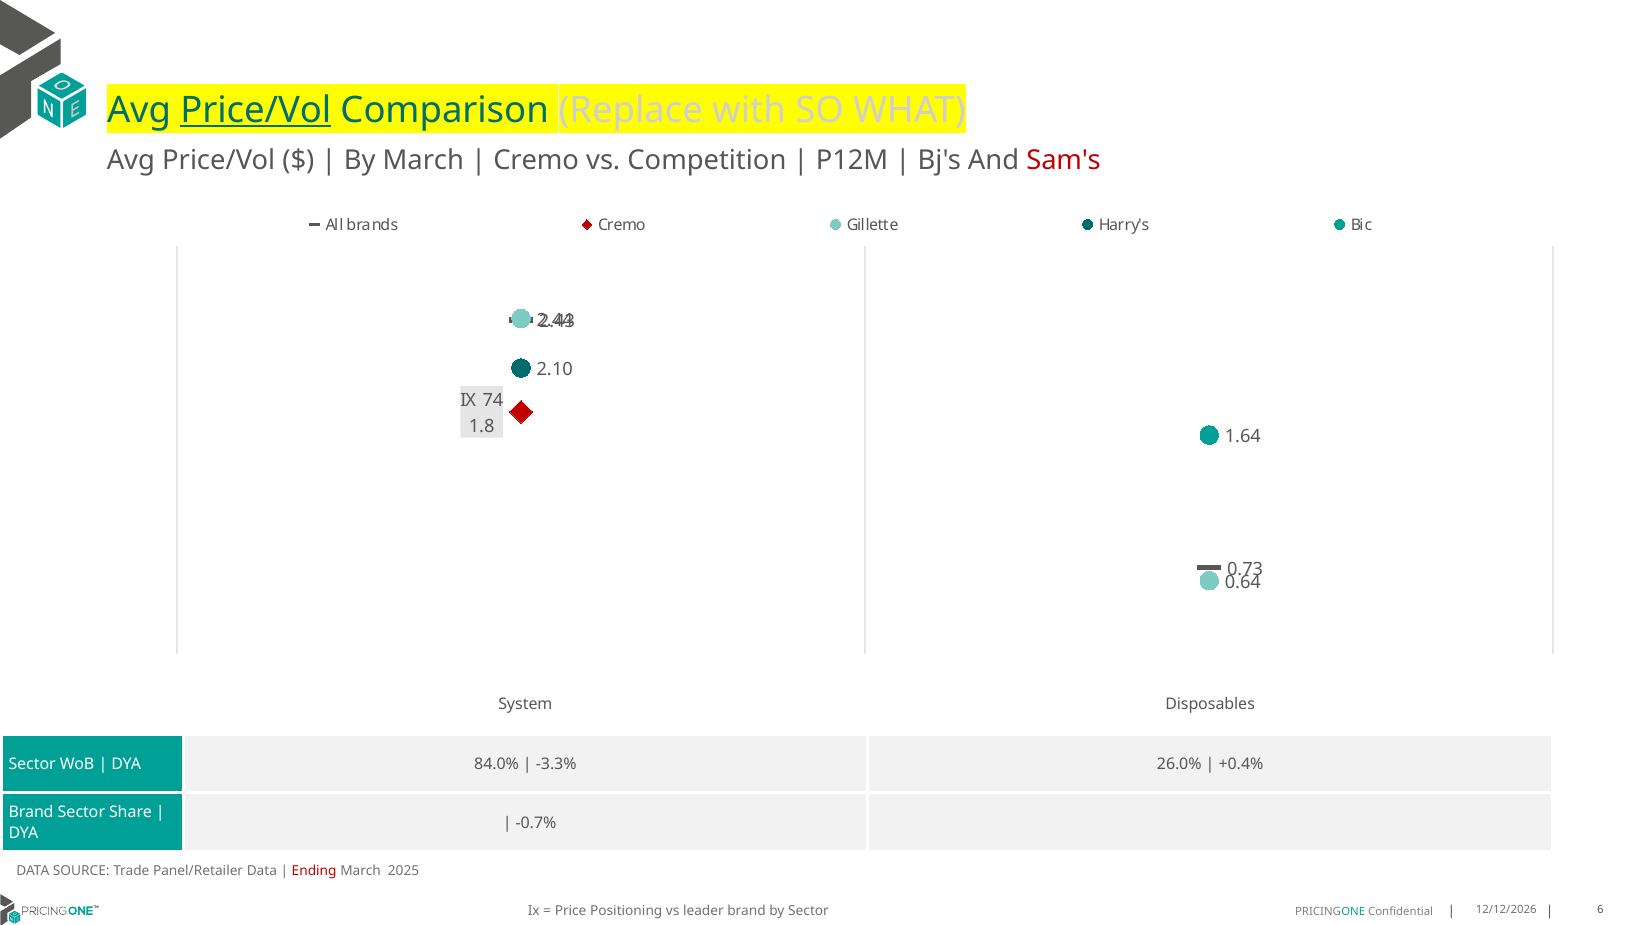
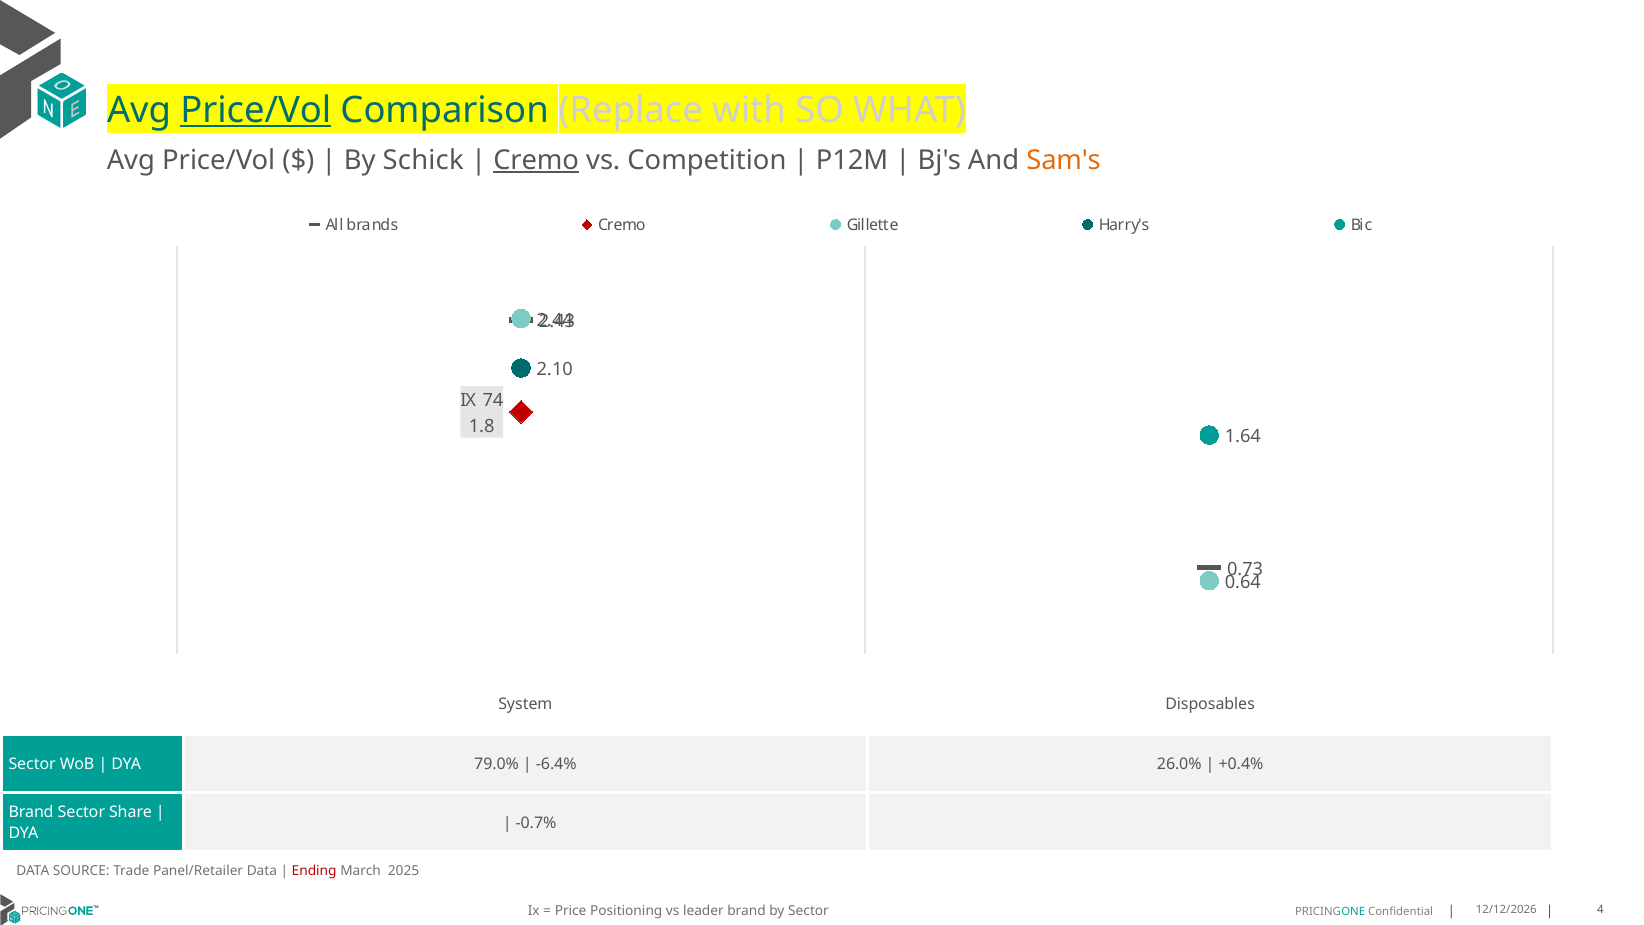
By March: March -> Schick
Cremo at (536, 160) underline: none -> present
Sam's colour: red -> orange
84.0%: 84.0% -> 79.0%
-3.3%: -3.3% -> -6.4%
6: 6 -> 4
